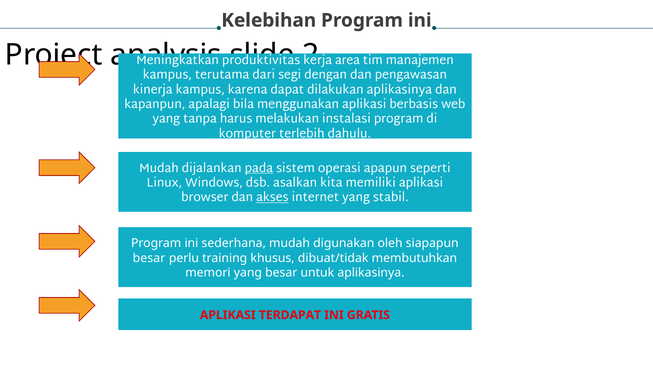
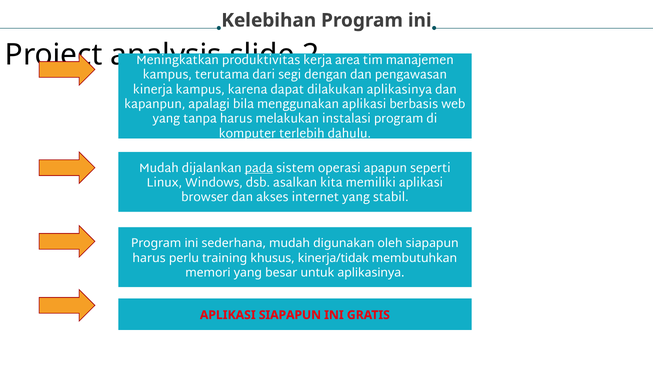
akses underline: present -> none
besar at (149, 258): besar -> harus
dibuat/tidak: dibuat/tidak -> kinerja/tidak
APLIKASI TERDAPAT: TERDAPAT -> SIAPAPUN
